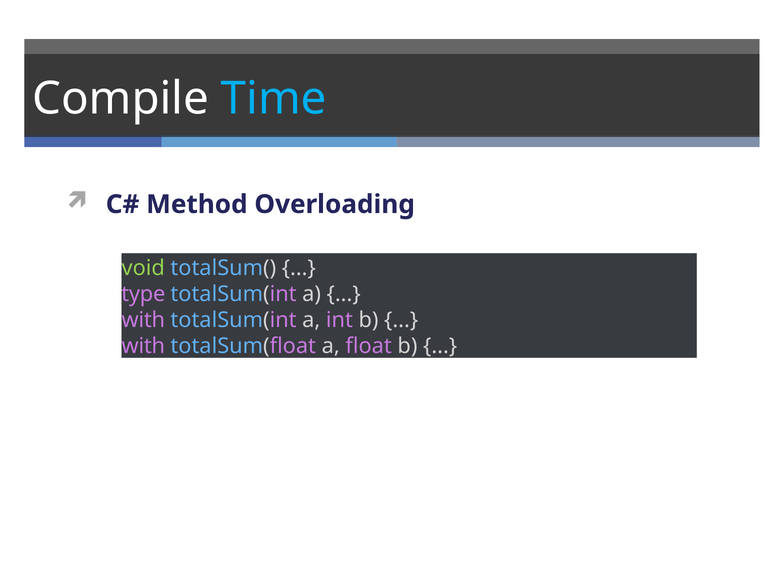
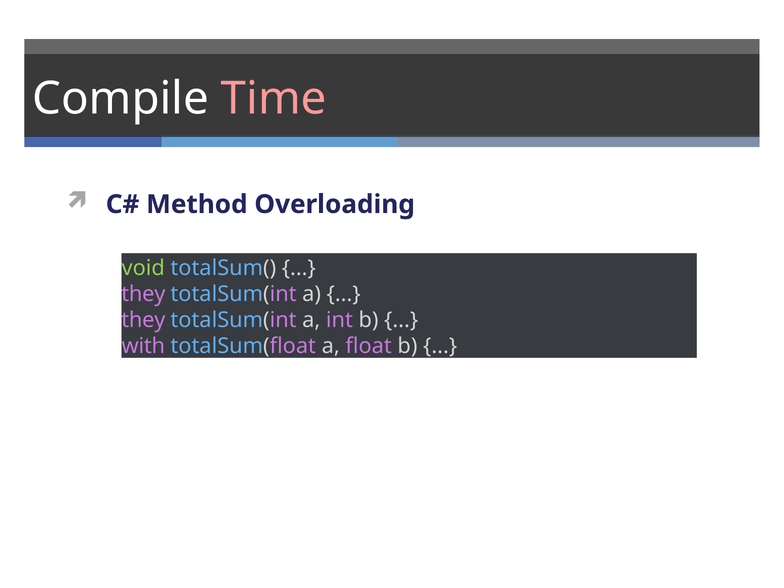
Time colour: light blue -> pink
type at (143, 294): type -> they
with at (143, 320): with -> they
